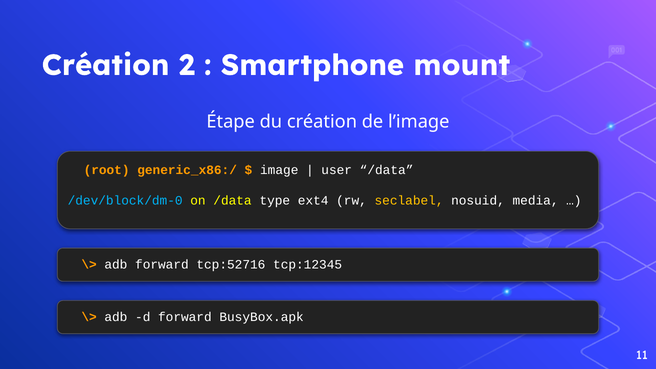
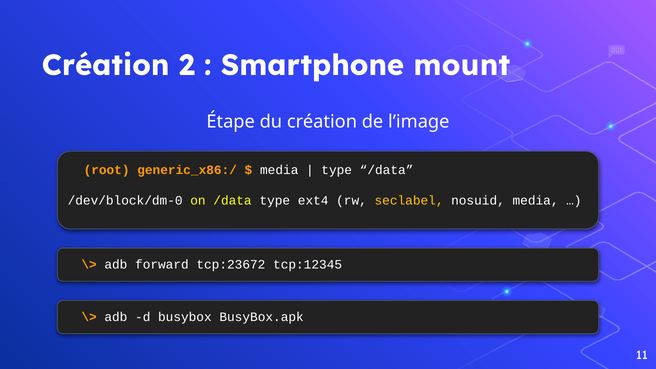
image at (279, 170): image -> media
user at (337, 170): user -> type
/dev/block/dm-0 colour: light blue -> white
tcp:52716: tcp:52716 -> tcp:23672
d forward: forward -> busybox
